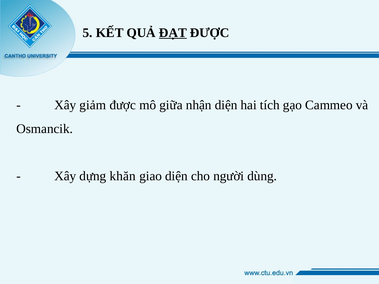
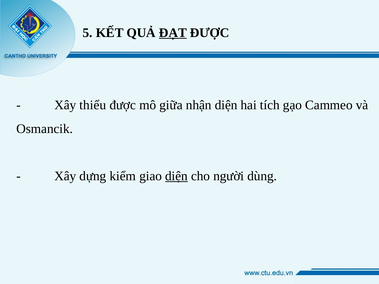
giảm: giảm -> thiểu
khăn: khăn -> kiểm
diện at (176, 176) underline: none -> present
